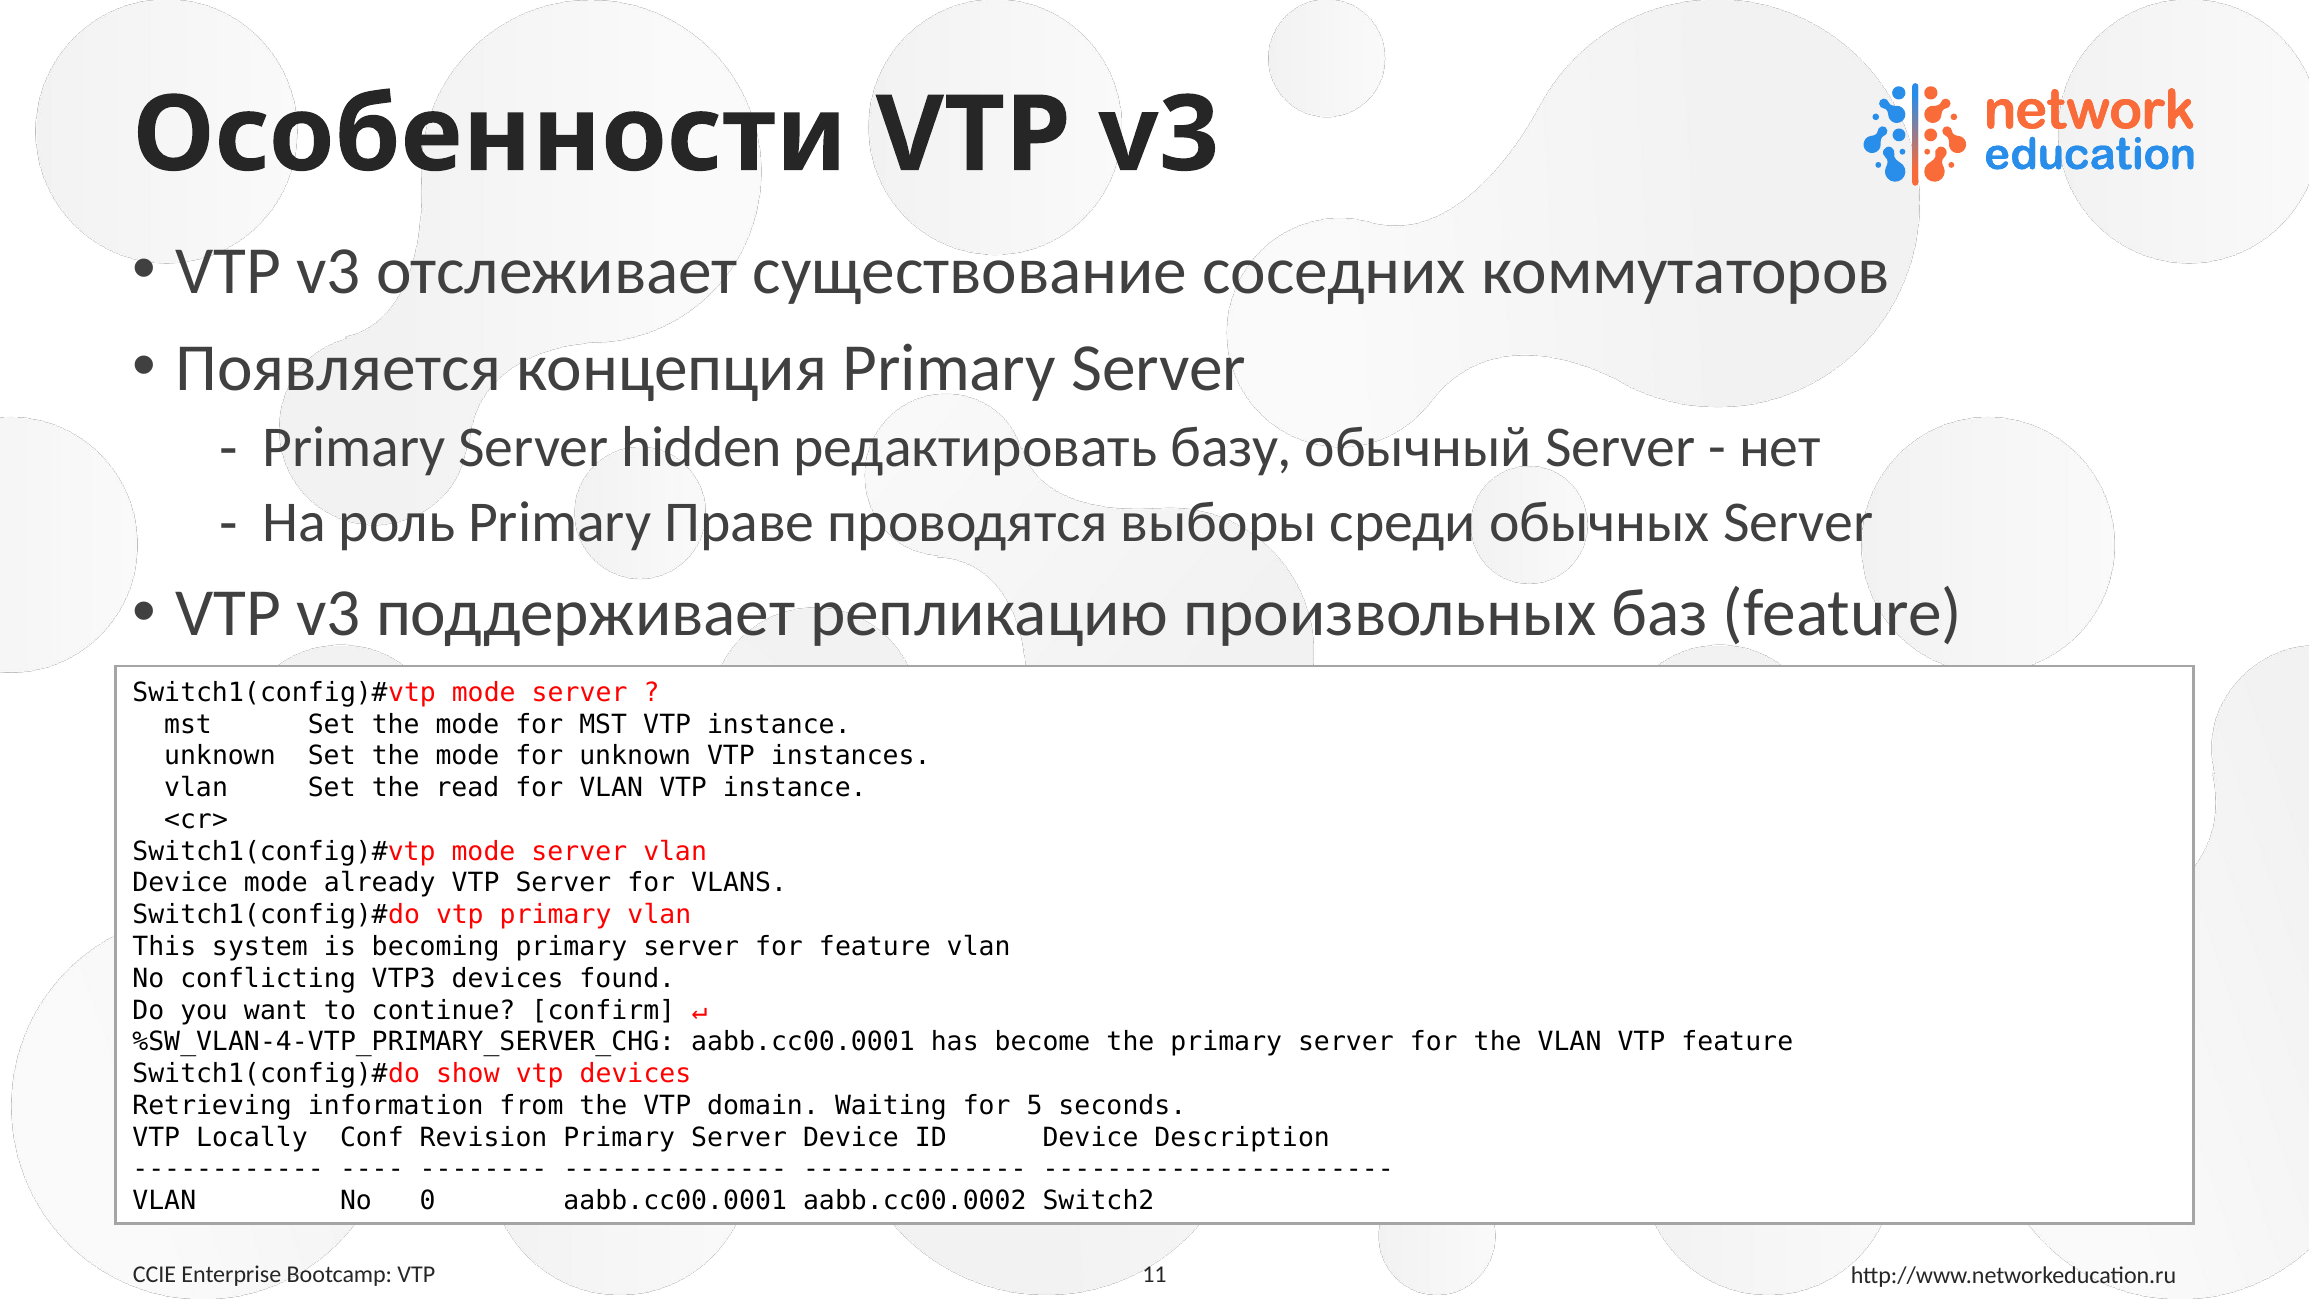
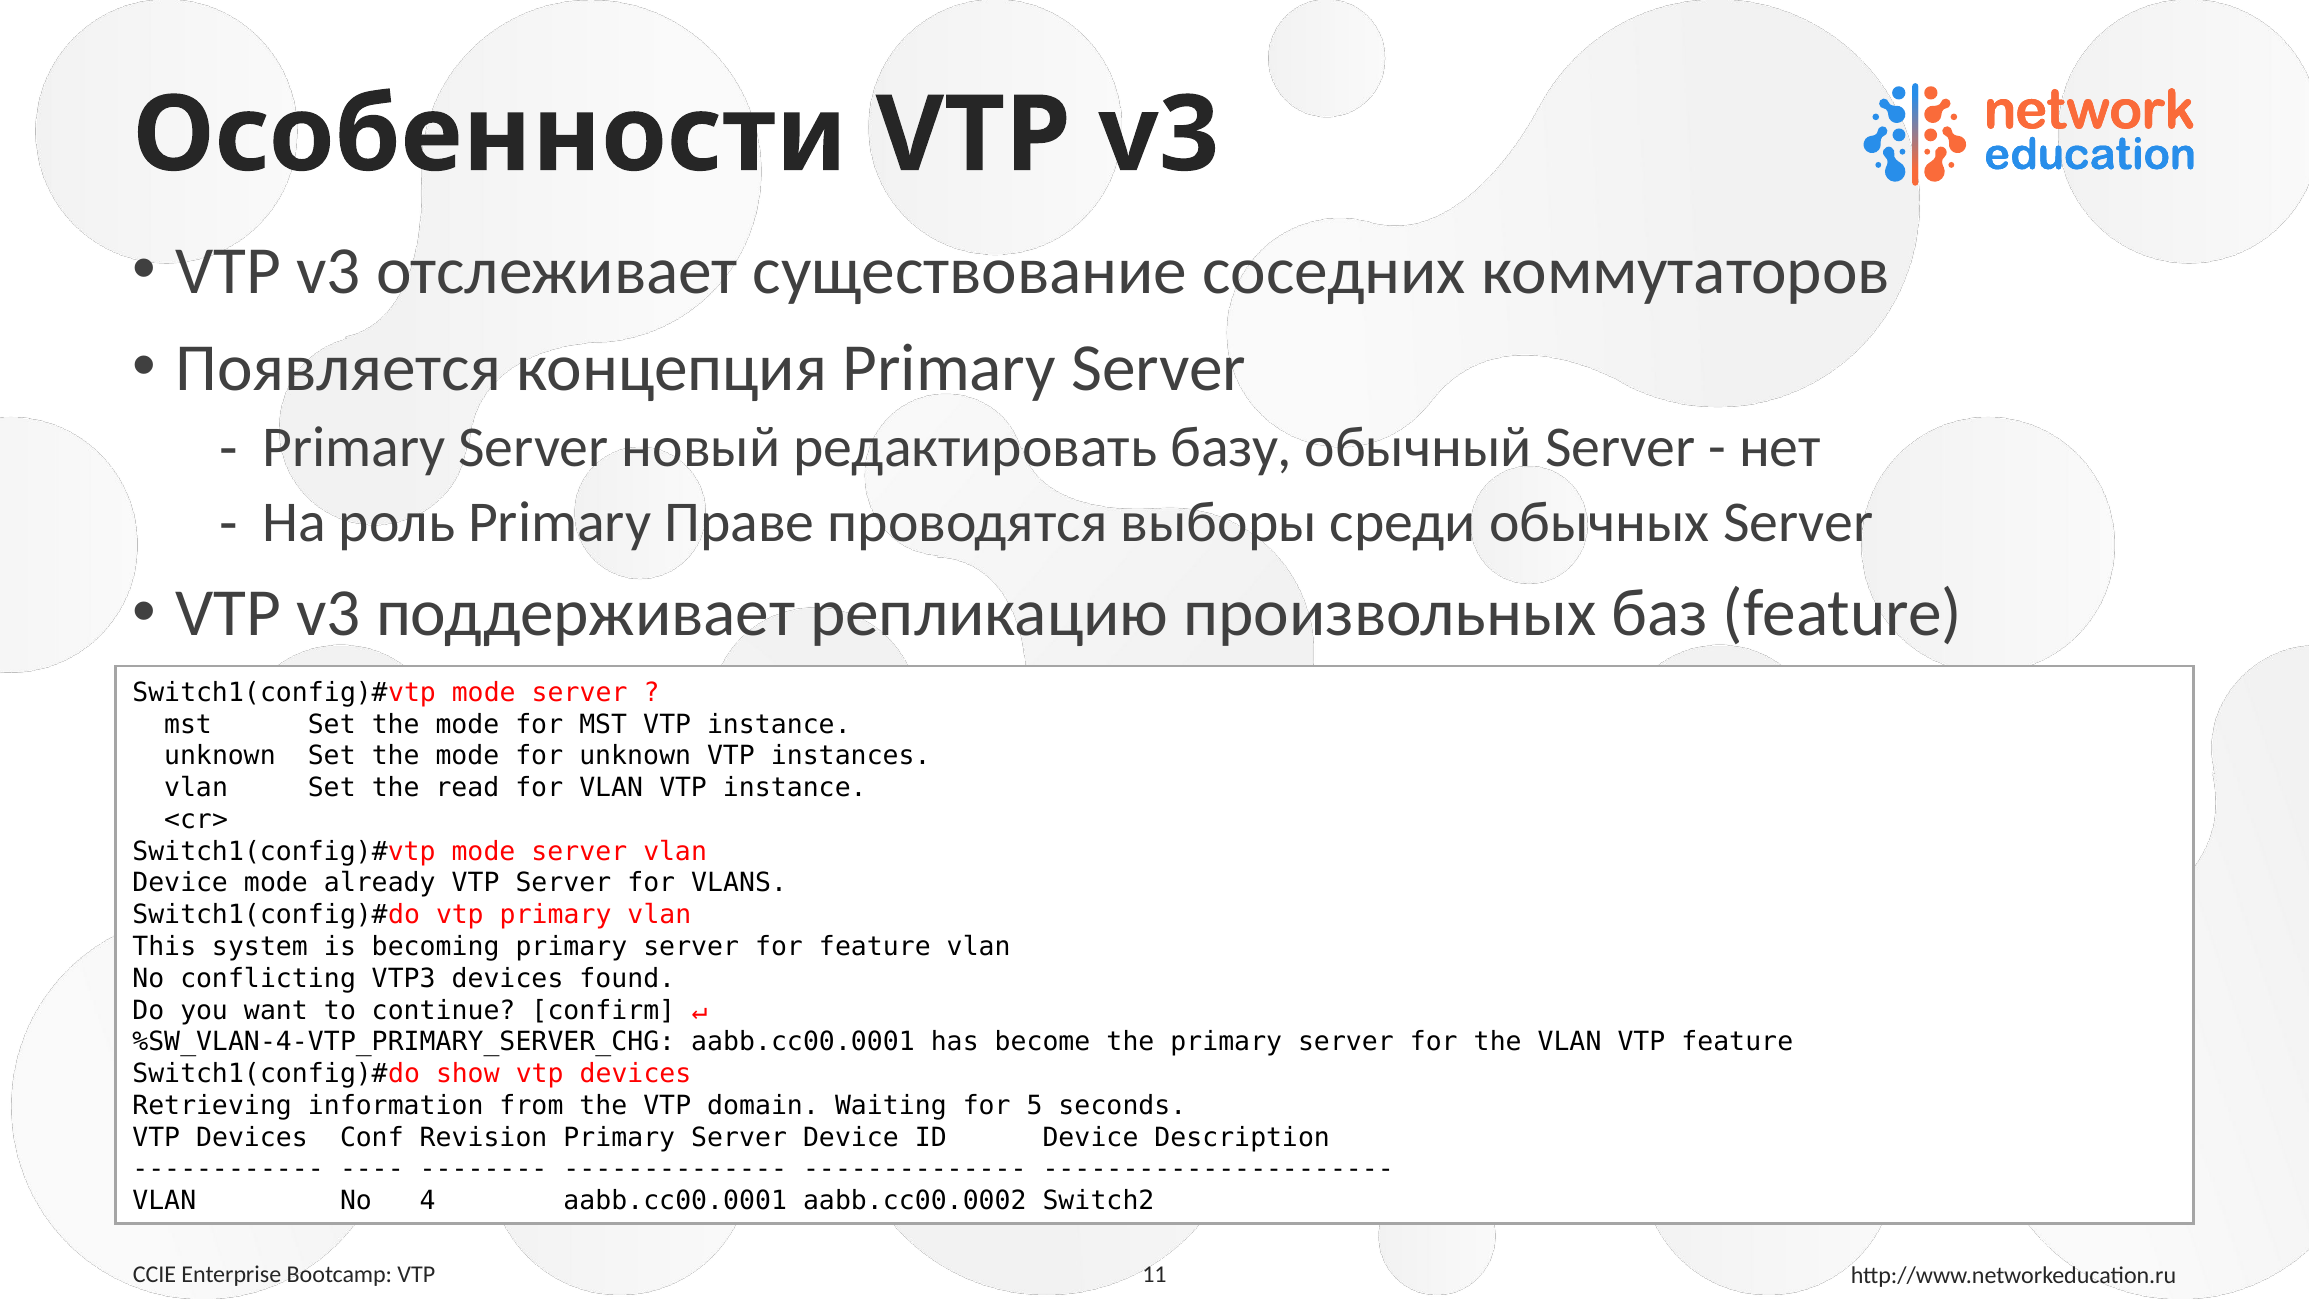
hidden: hidden -> новый
Locally at (252, 1137): Locally -> Devices
0: 0 -> 4
